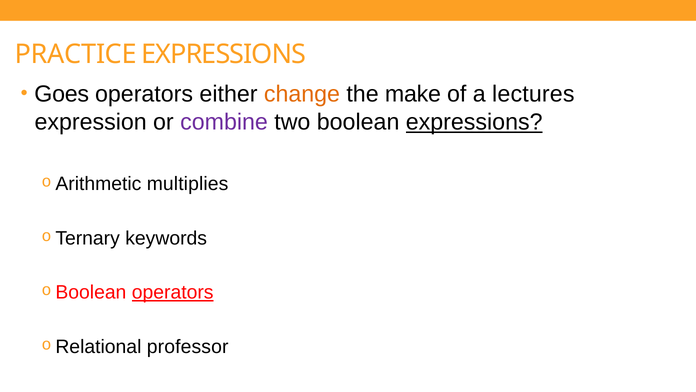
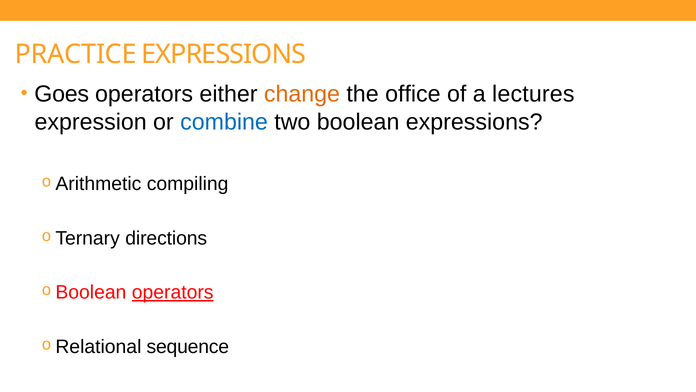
make: make -> office
combine colour: purple -> blue
expressions at (474, 122) underline: present -> none
multiplies: multiplies -> compiling
keywords: keywords -> directions
professor: professor -> sequence
